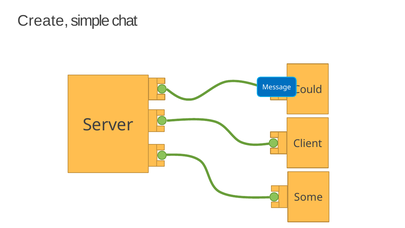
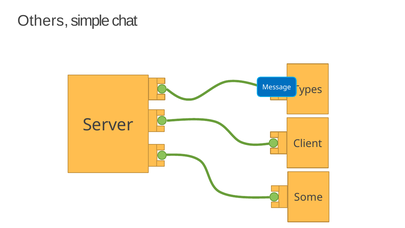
Create: Create -> Others
Could: Could -> Types
